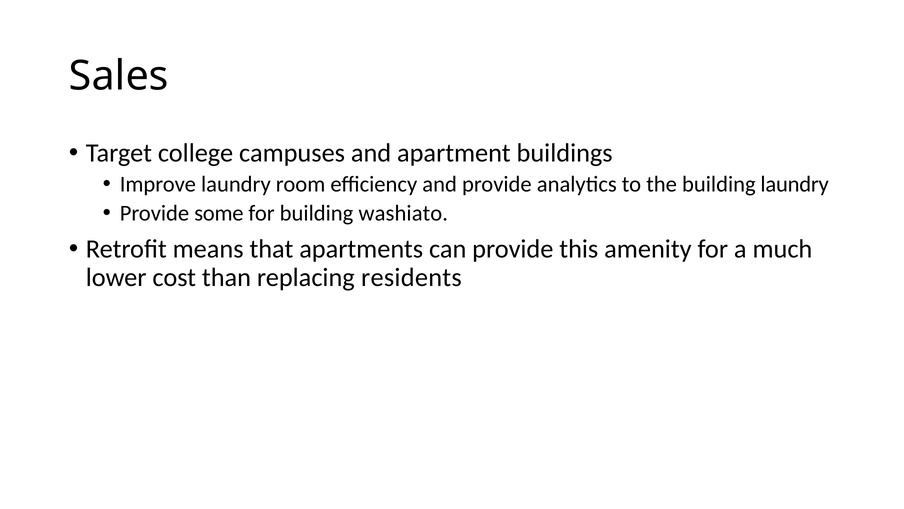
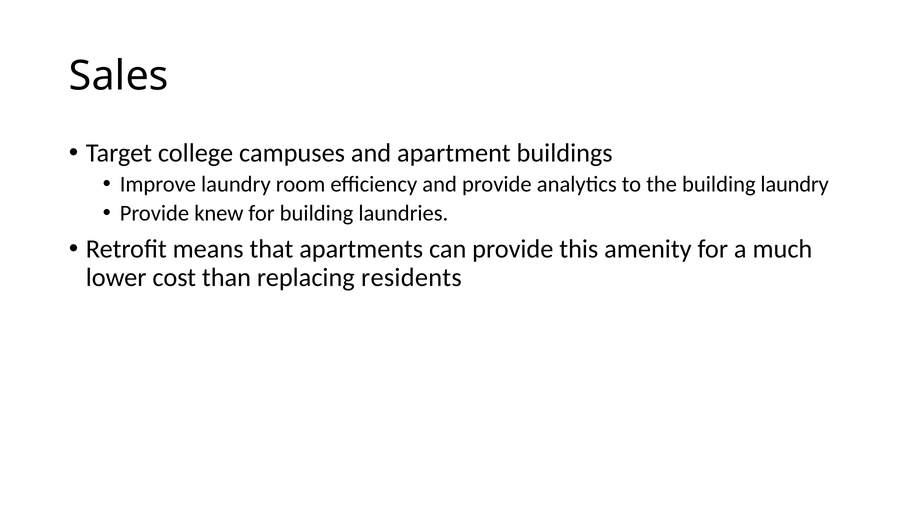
some: some -> knew
washiato: washiato -> laundries
